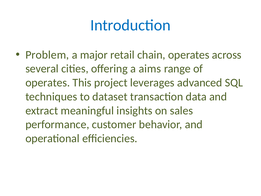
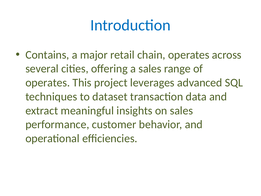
Problem: Problem -> Contains
a aims: aims -> sales
